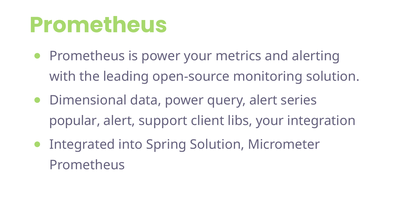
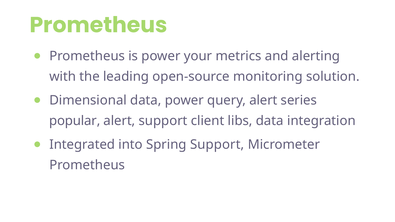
libs your: your -> data
Spring Solution: Solution -> Support
